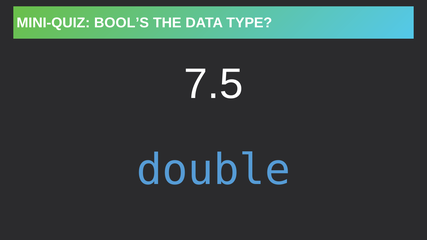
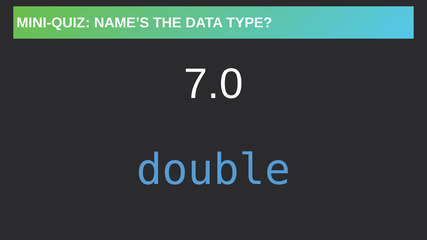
BOOL’S: BOOL’S -> NAME’S
7.5: 7.5 -> 7.0
